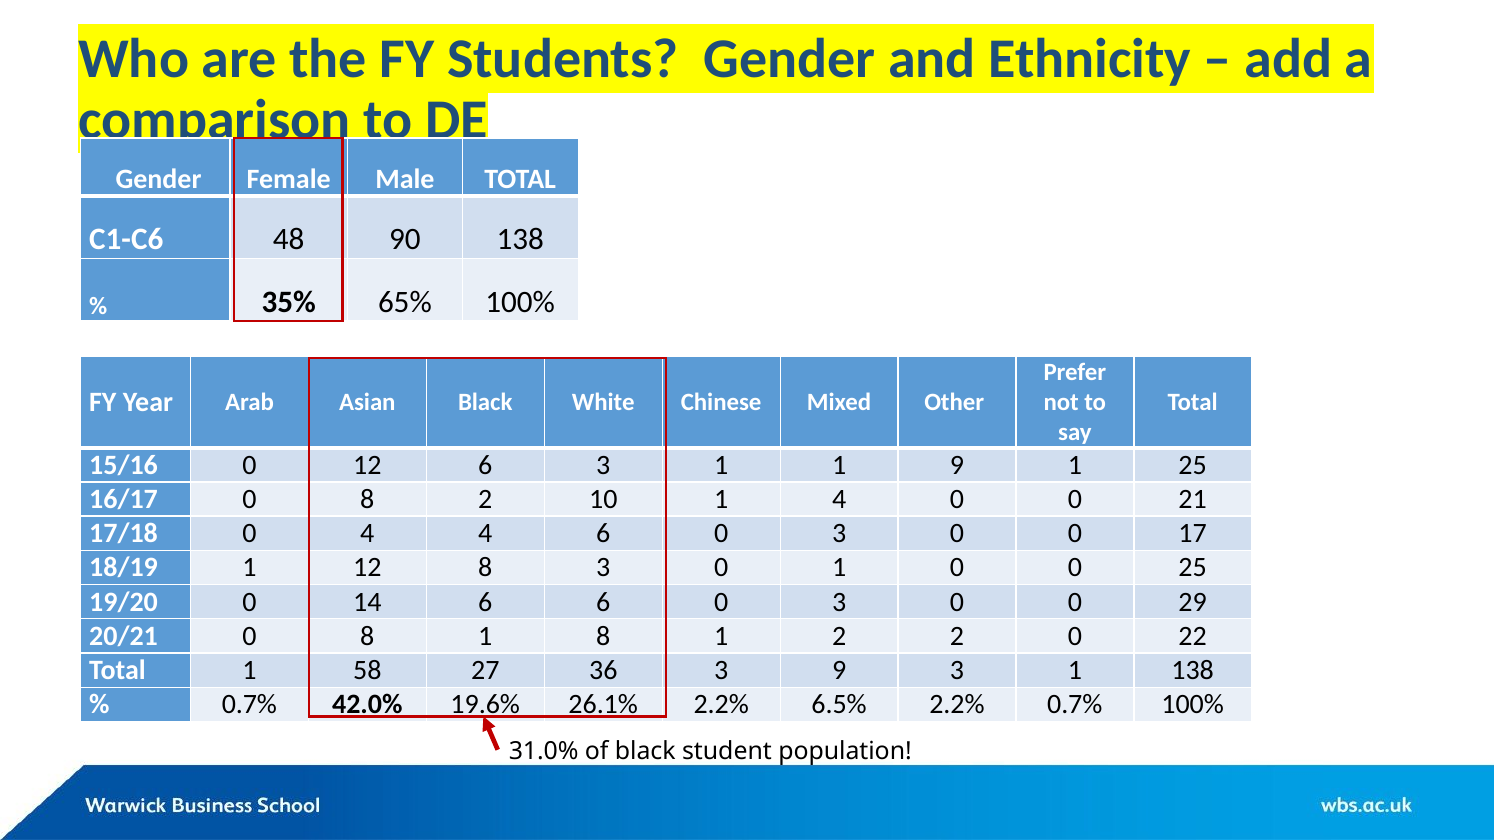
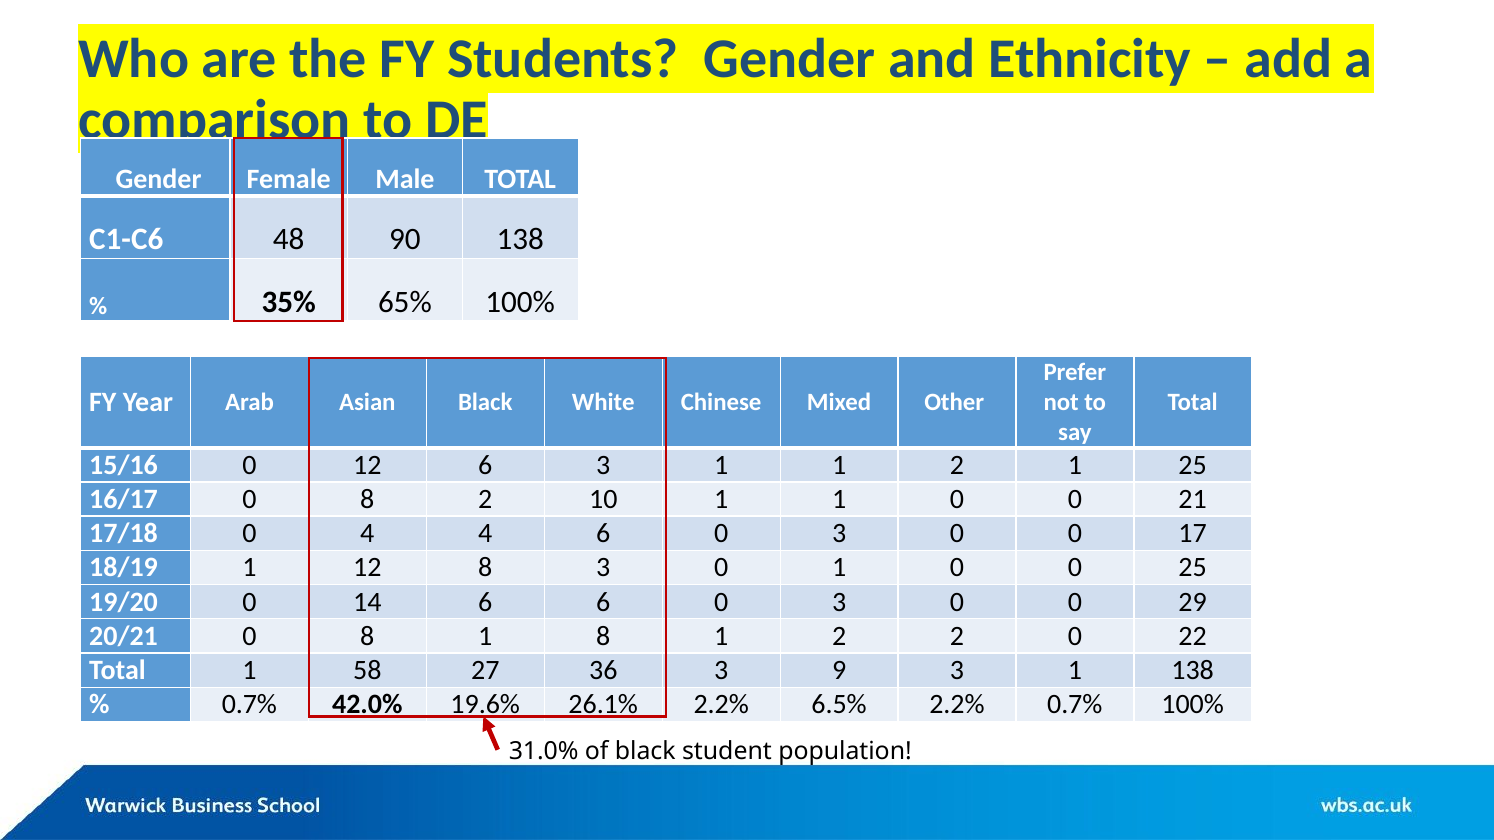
1 1 9: 9 -> 2
10 1 4: 4 -> 1
